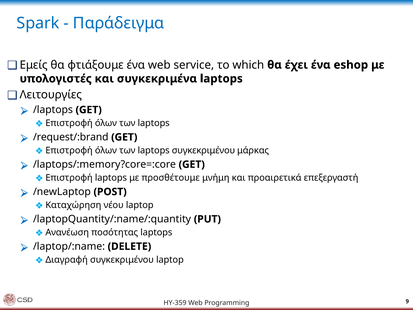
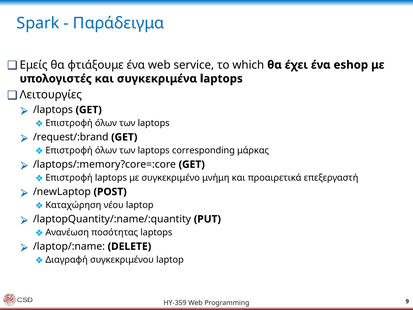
laptops συγκεκριμένου: συγκεκριμένου -> corresponding
προσθέτουμε: προσθέτουμε -> συγκεκριμένο
